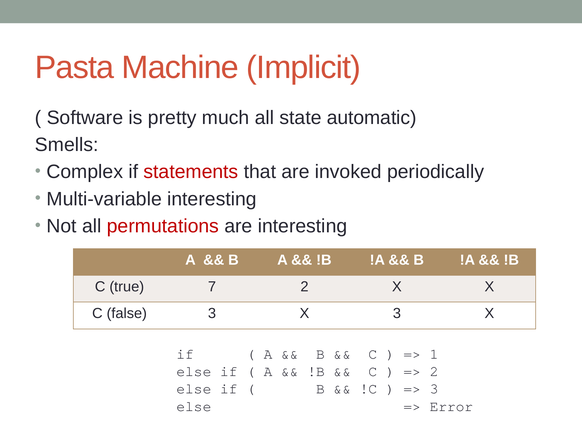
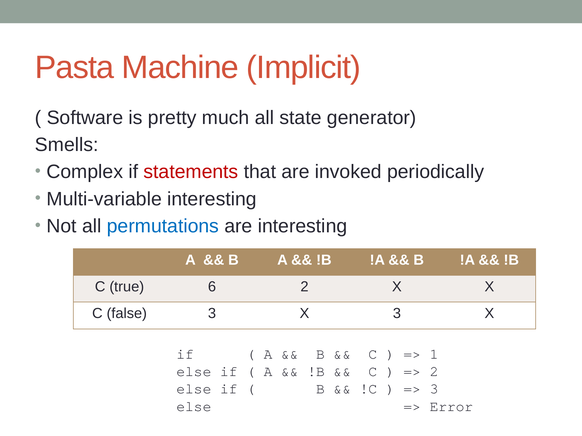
automatic: automatic -> generator
permutations colour: red -> blue
7: 7 -> 6
